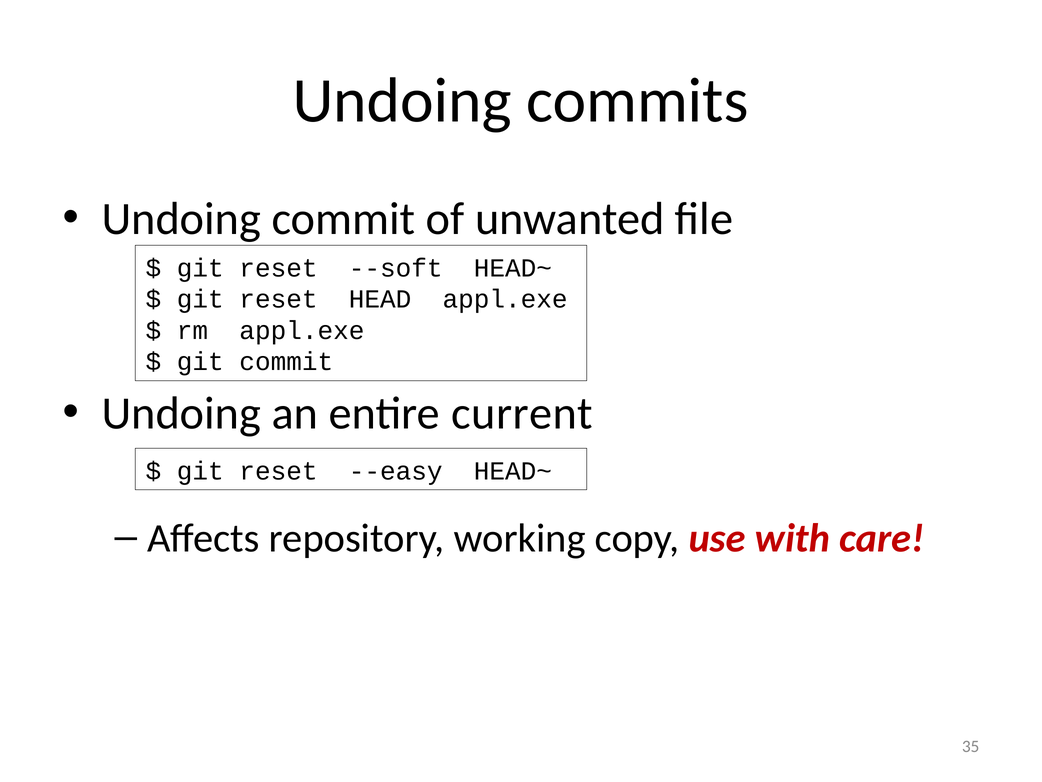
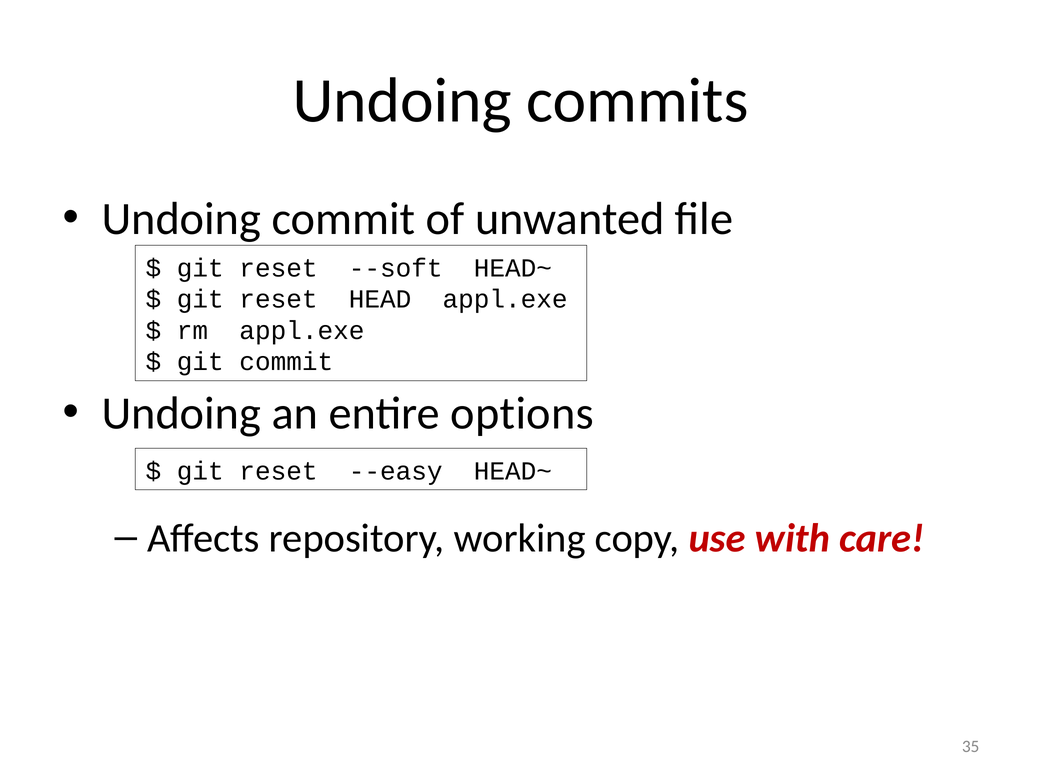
current: current -> options
